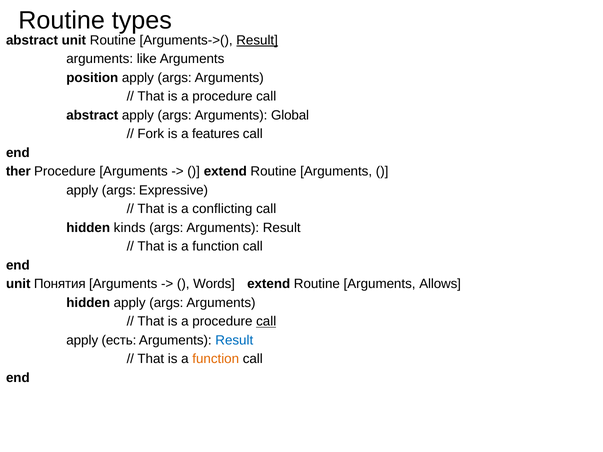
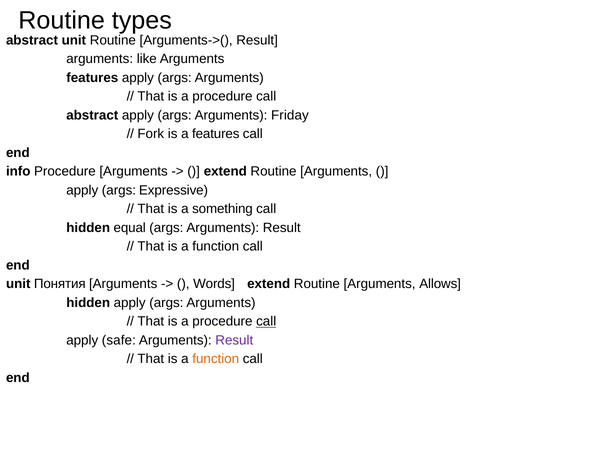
Result at (257, 40) underline: present -> none
position at (92, 78): position -> features
Global: Global -> Friday
ther: ther -> info
conflicting: conflicting -> something
kinds: kinds -> equal
есть: есть -> safe
Result at (234, 340) colour: blue -> purple
